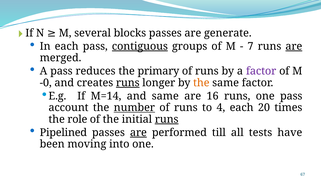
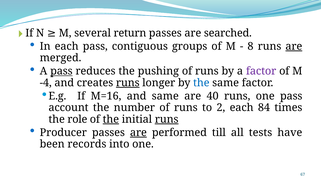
blocks: blocks -> return
generate: generate -> searched
contiguous underline: present -> none
7: 7 -> 8
pass at (61, 71) underline: none -> present
primary: primary -> pushing
-0: -0 -> -4
the at (201, 83) colour: orange -> blue
M=14: M=14 -> M=16
16: 16 -> 40
number underline: present -> none
4: 4 -> 2
20: 20 -> 84
the at (111, 119) underline: none -> present
Pipelined: Pipelined -> Producer
moving: moving -> records
